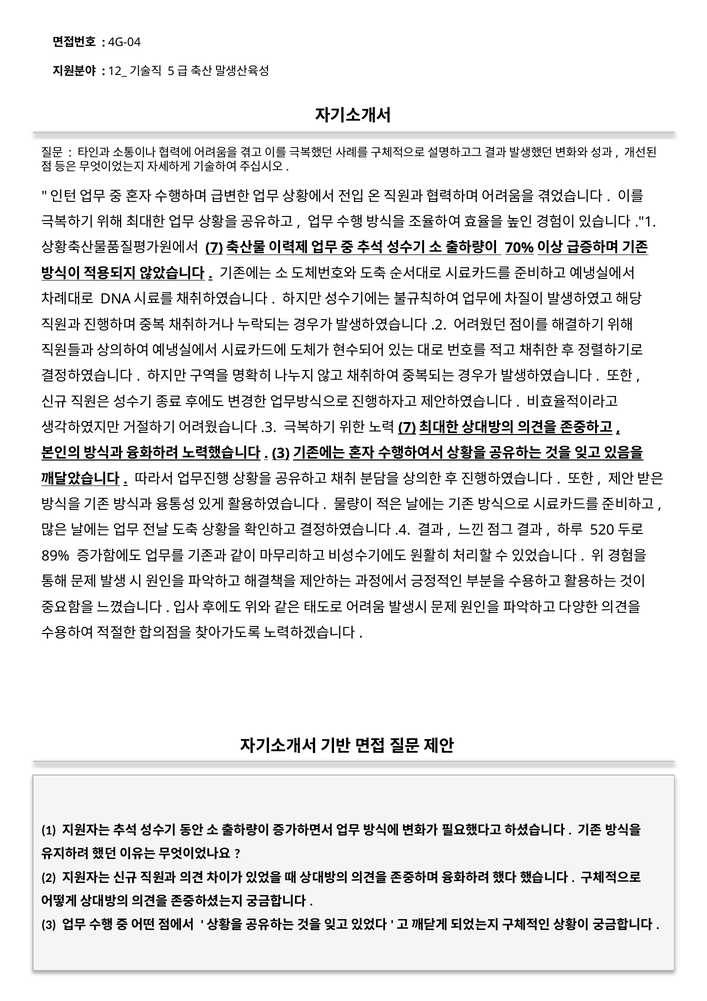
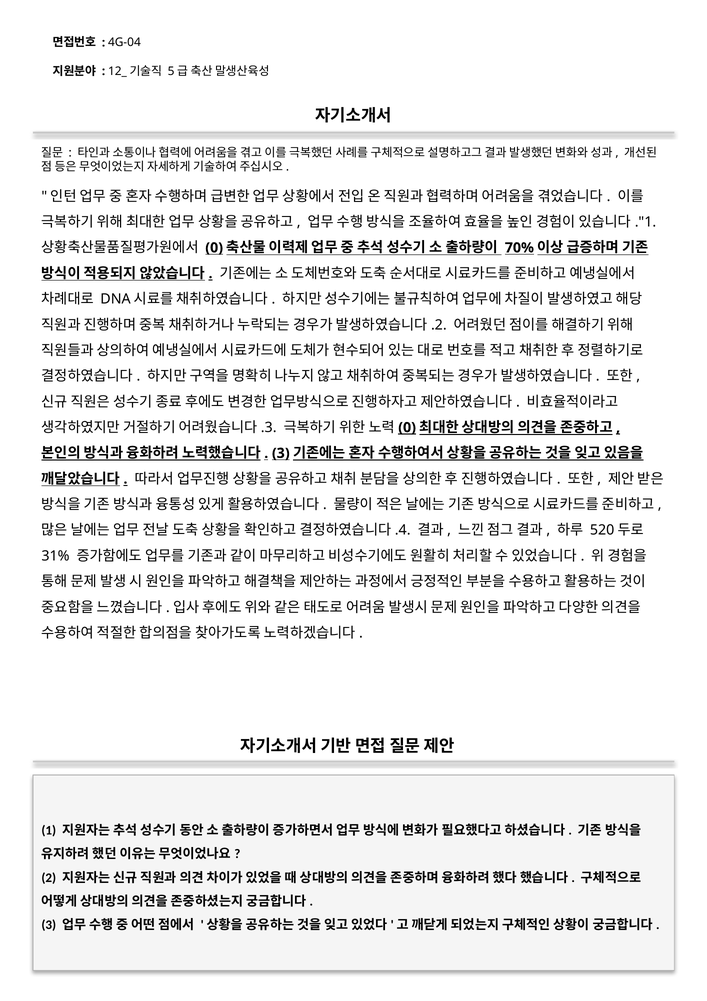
7 at (214, 247): 7 -> 0
7 at (407, 427): 7 -> 0
89%: 89% -> 31%
